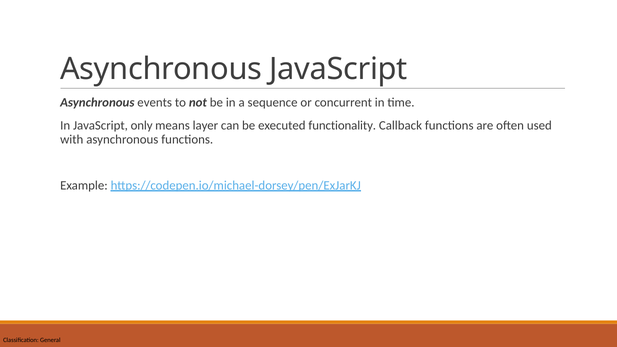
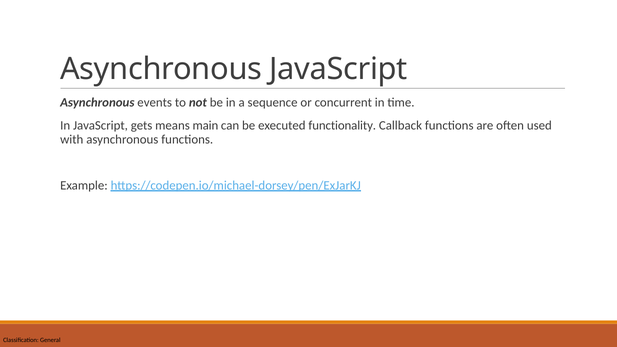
only: only -> gets
layer: layer -> main
